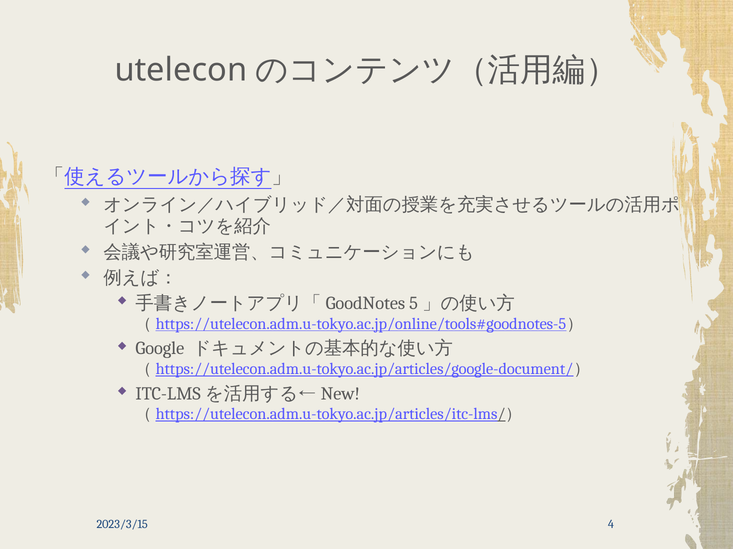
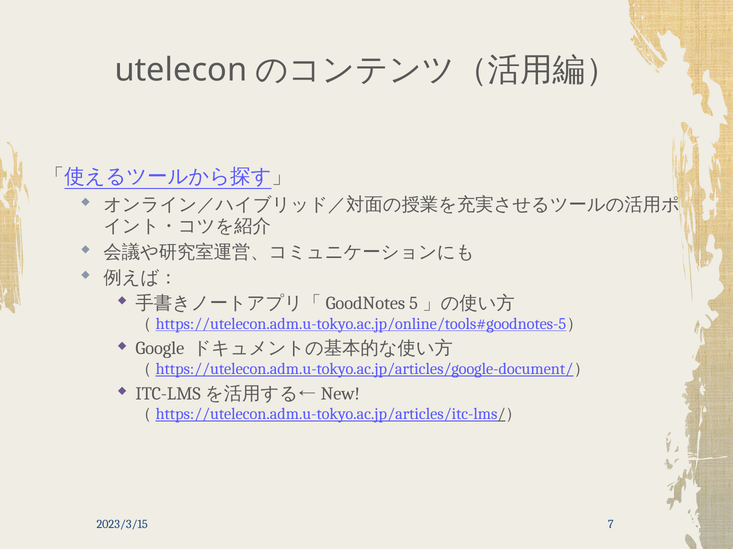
4: 4 -> 7
